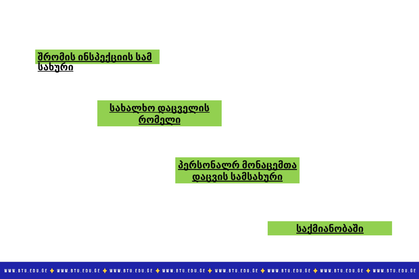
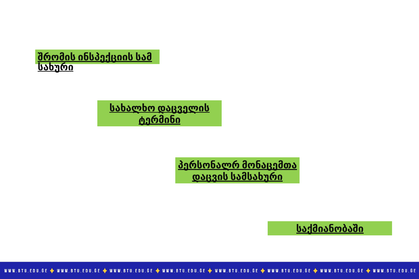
რომელი: რომელი -> ტერმინი
